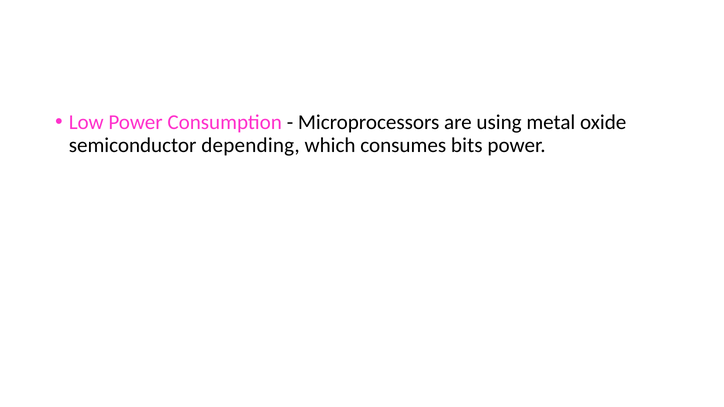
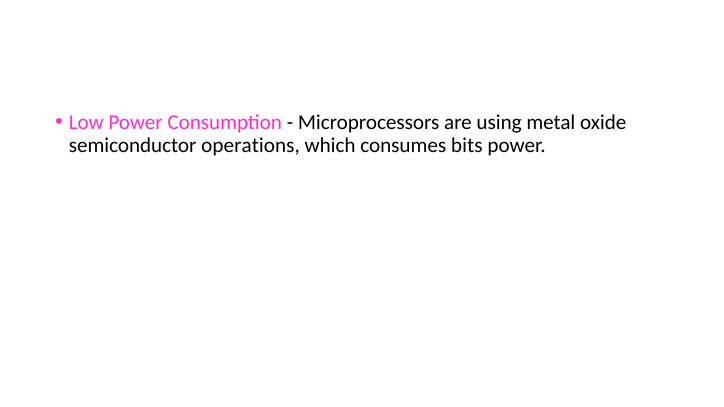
depending: depending -> operations
